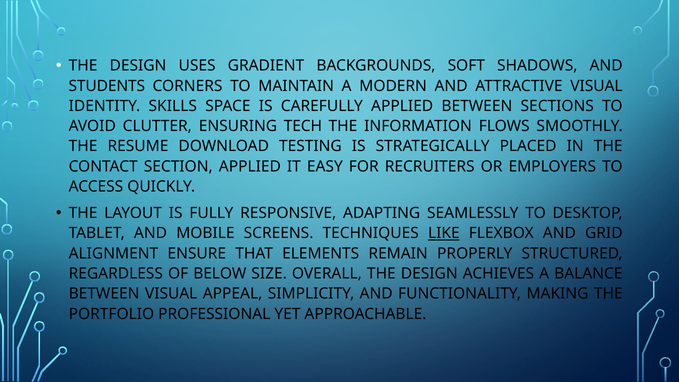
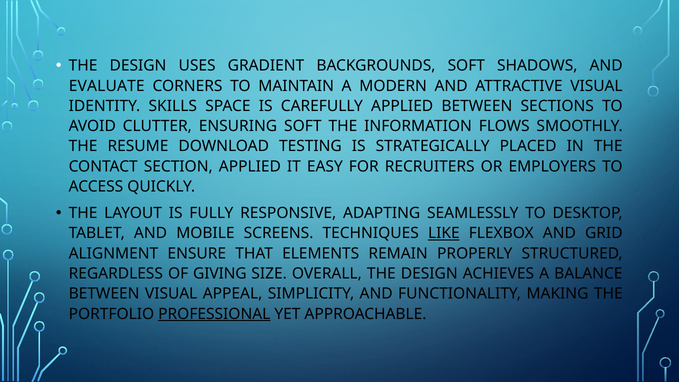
STUDENTS: STUDENTS -> EVALUATE
ENSURING TECH: TECH -> SOFT
BELOW: BELOW -> GIVING
PROFESSIONAL underline: none -> present
